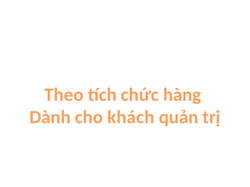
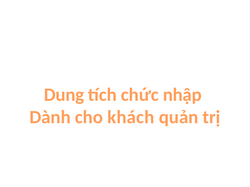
Theo: Theo -> Dung
hàng: hàng -> nhập
